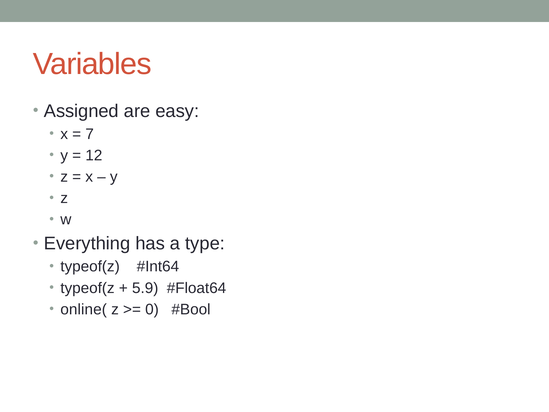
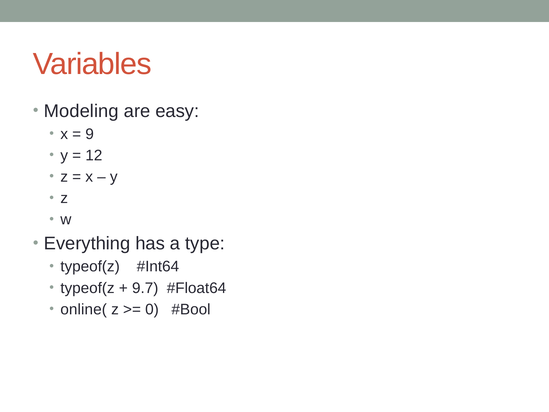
Assigned: Assigned -> Modeling
7: 7 -> 9
5.9: 5.9 -> 9.7
